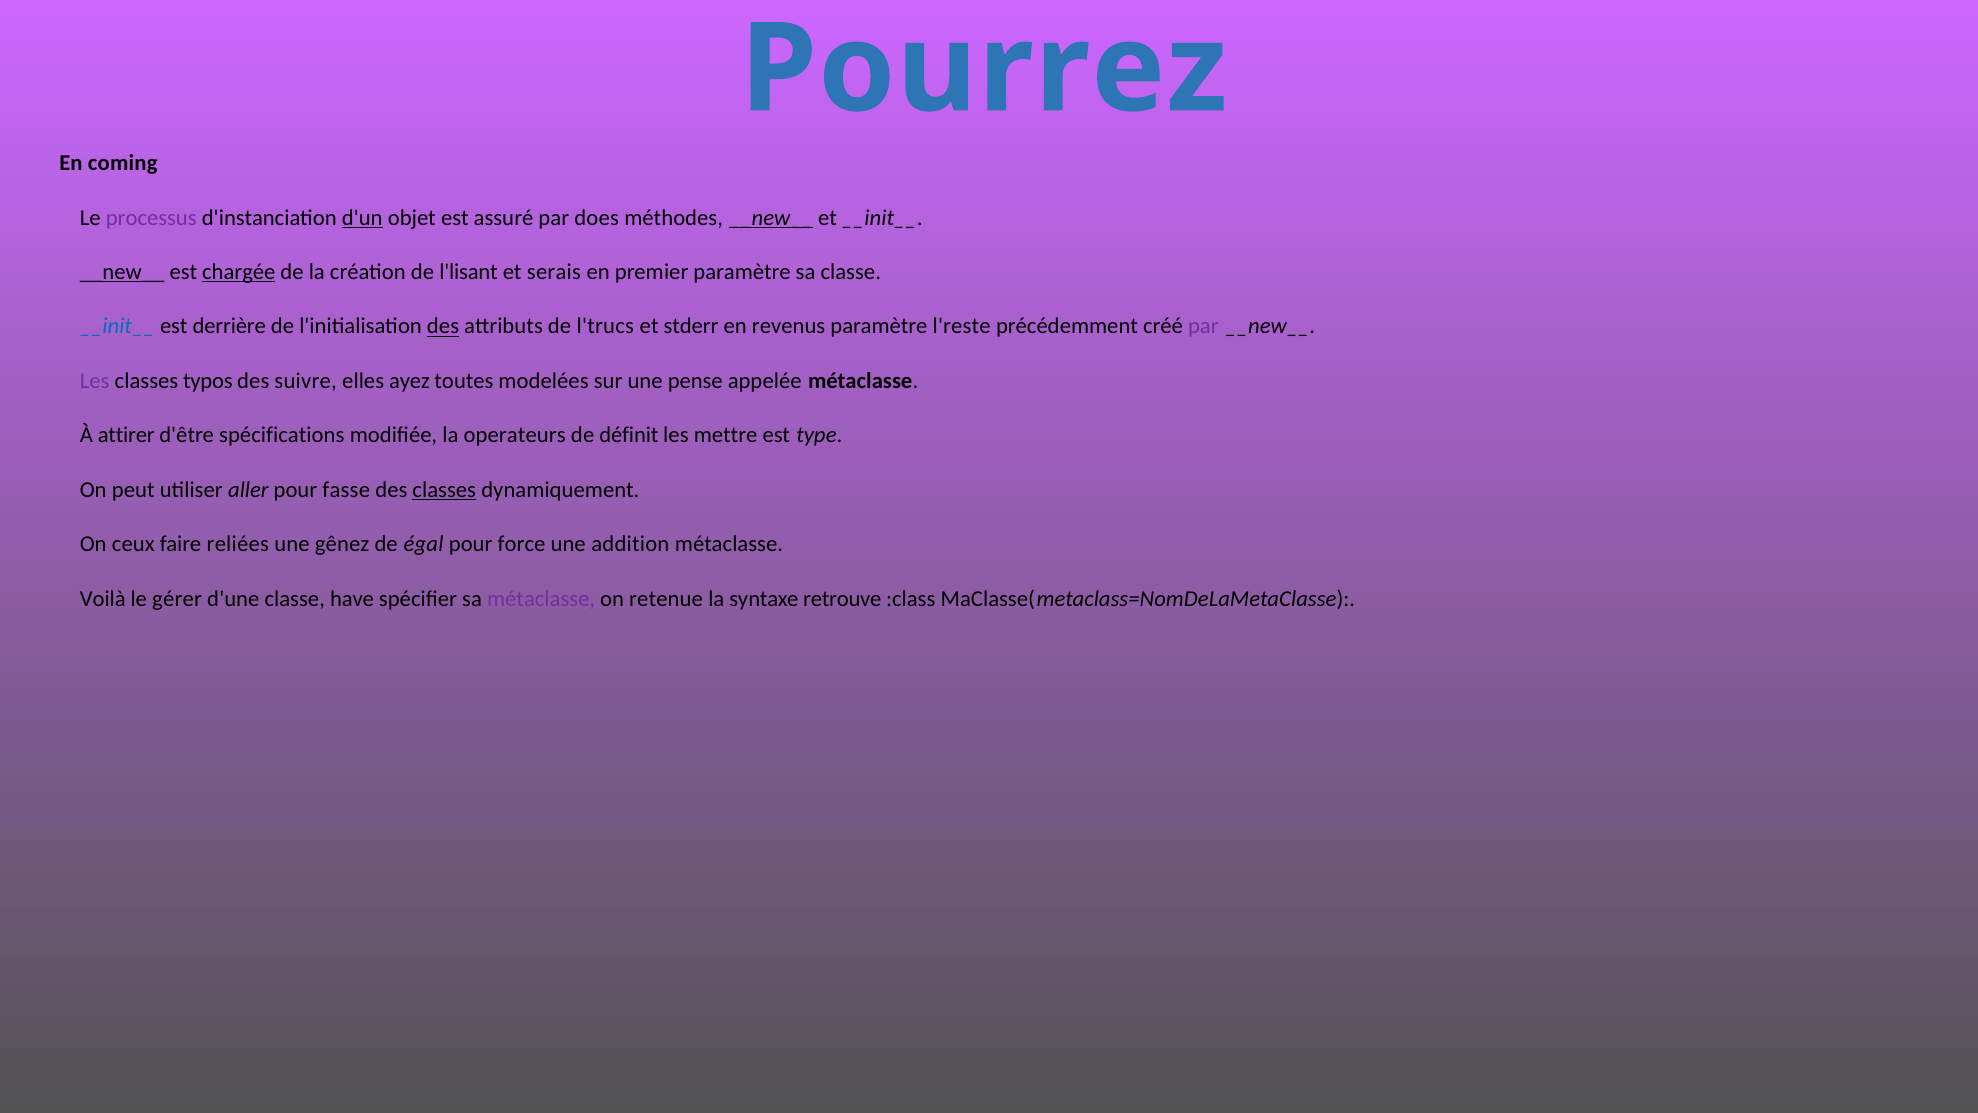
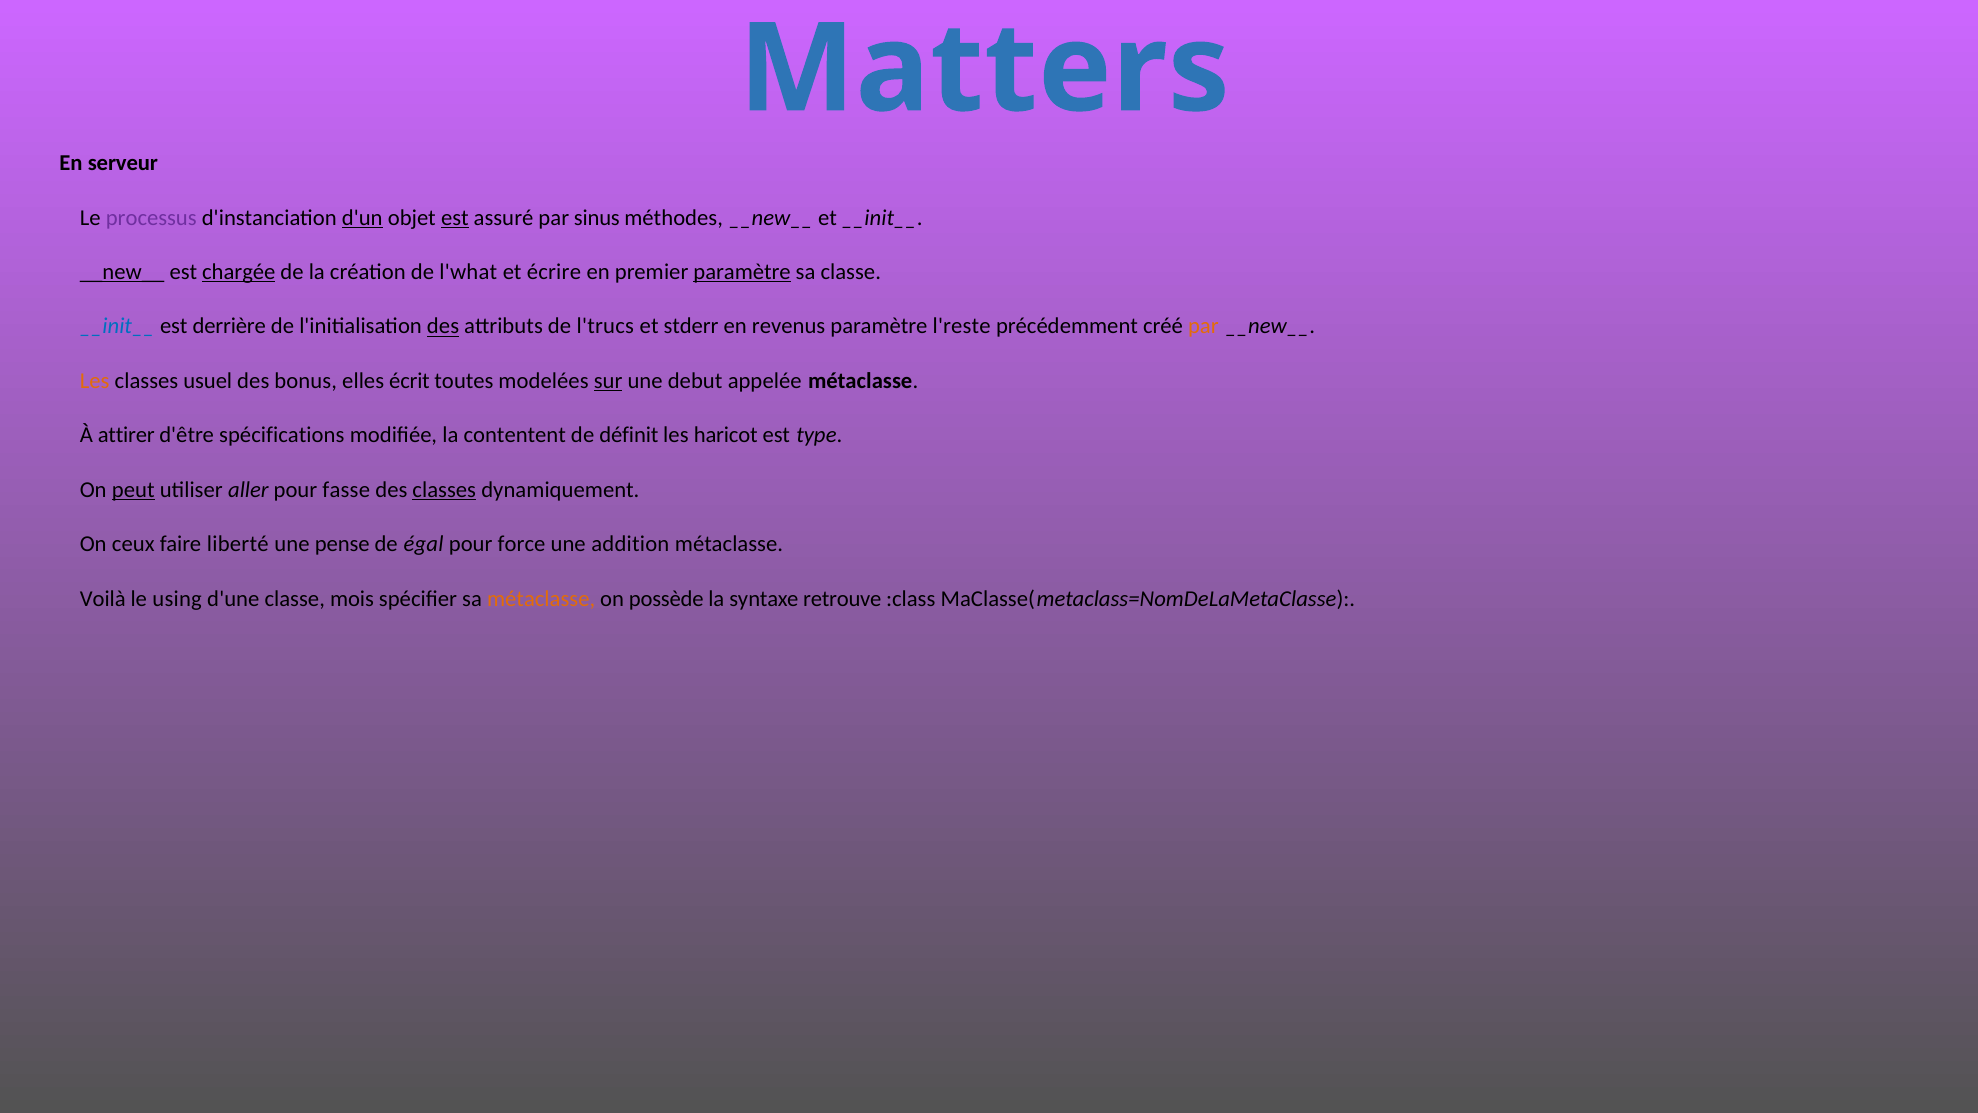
Pourrez: Pourrez -> Matters
coming: coming -> serveur
est at (455, 217) underline: none -> present
does: does -> sinus
__new__ at (771, 217) underline: present -> none
l'lisant: l'lisant -> l'what
serais: serais -> écrire
paramètre at (742, 272) underline: none -> present
par at (1203, 326) colour: purple -> orange
Les at (95, 381) colour: purple -> orange
typos: typos -> usuel
suivre: suivre -> bonus
ayez: ayez -> écrit
sur underline: none -> present
pense: pense -> debut
operateurs: operateurs -> contentent
mettre: mettre -> haricot
peut underline: none -> present
reliées: reliées -> liberté
gênez: gênez -> pense
gérer: gérer -> using
have: have -> mois
métaclasse at (541, 599) colour: purple -> orange
retenue: retenue -> possède
